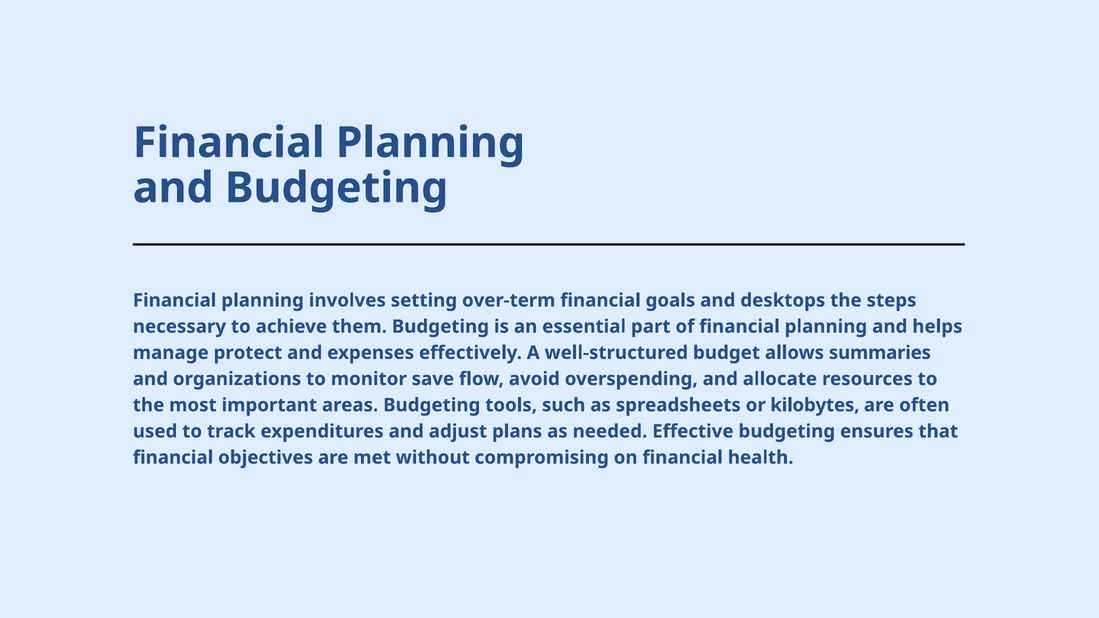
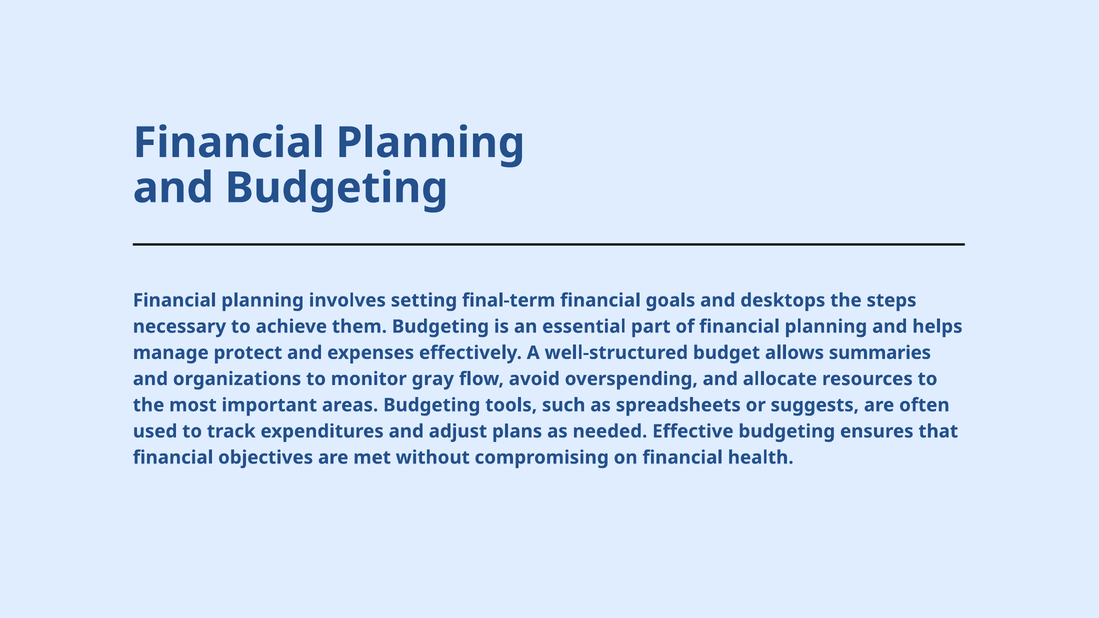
over-term: over-term -> final-term
save: save -> gray
kilobytes: kilobytes -> suggests
